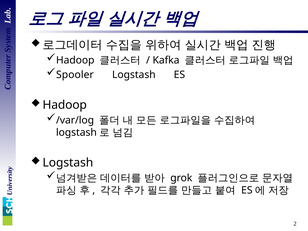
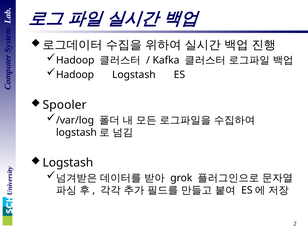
Spooler at (75, 75): Spooler -> Hadoop
Hadoop at (65, 105): Hadoop -> Spooler
